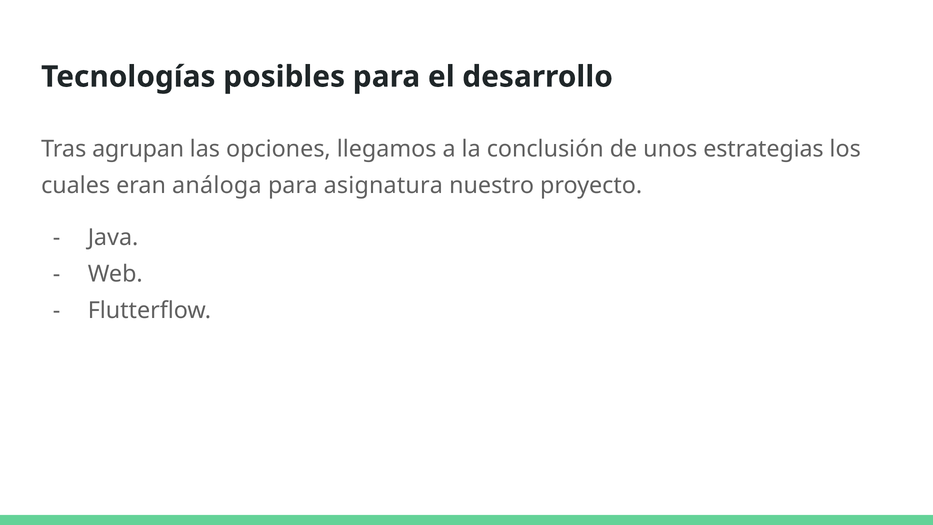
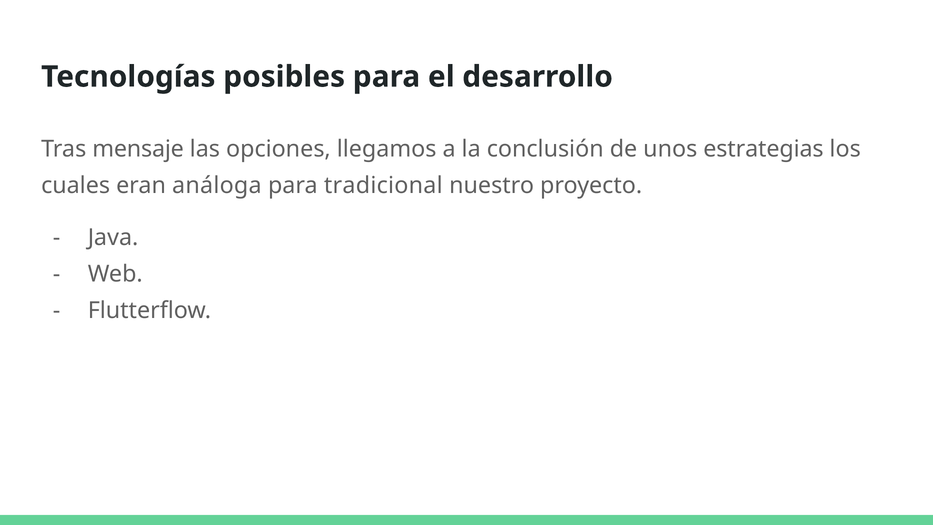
agrupan: agrupan -> mensaje
asignatura: asignatura -> tradicional
